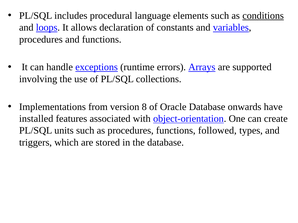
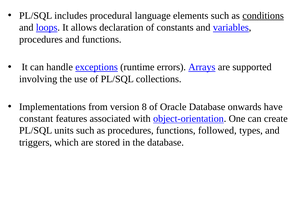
installed: installed -> constant
